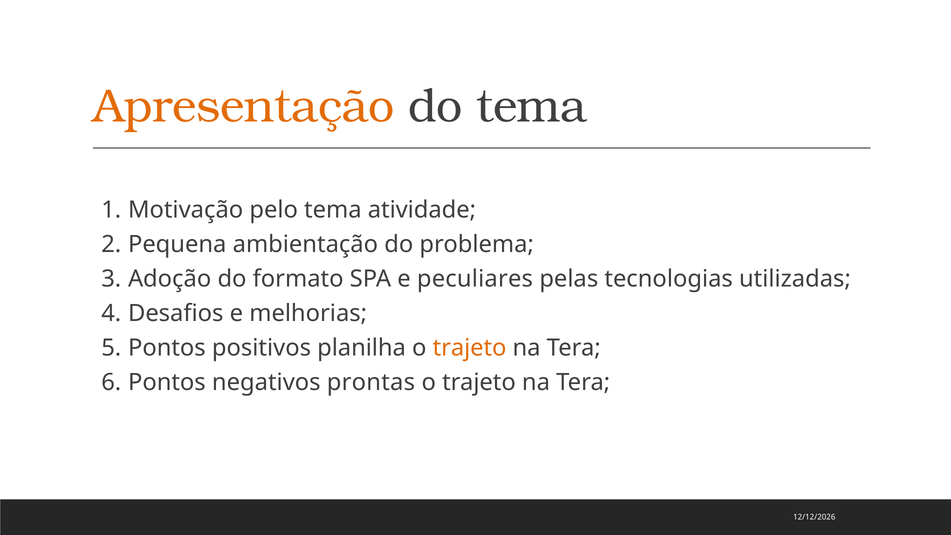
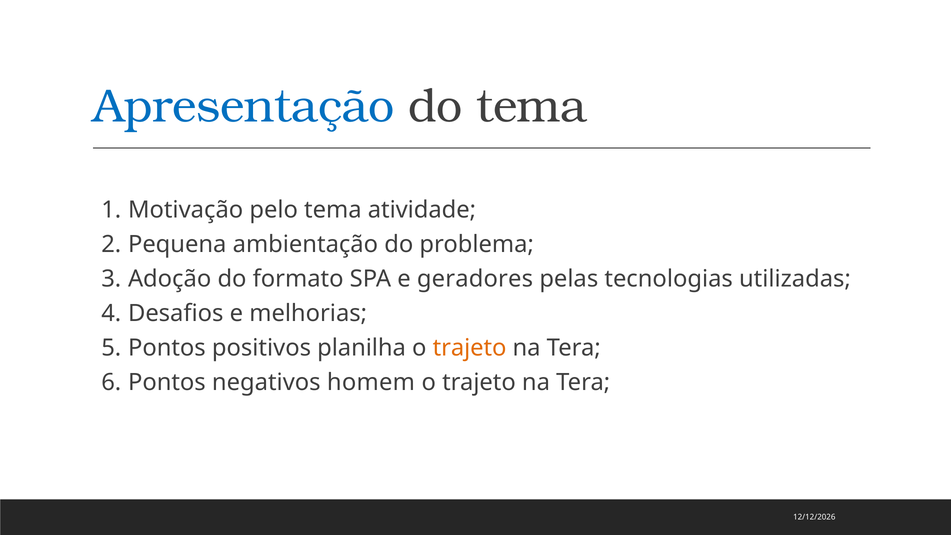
Apresentação colour: orange -> blue
peculiares: peculiares -> geradores
prontas: prontas -> homem
